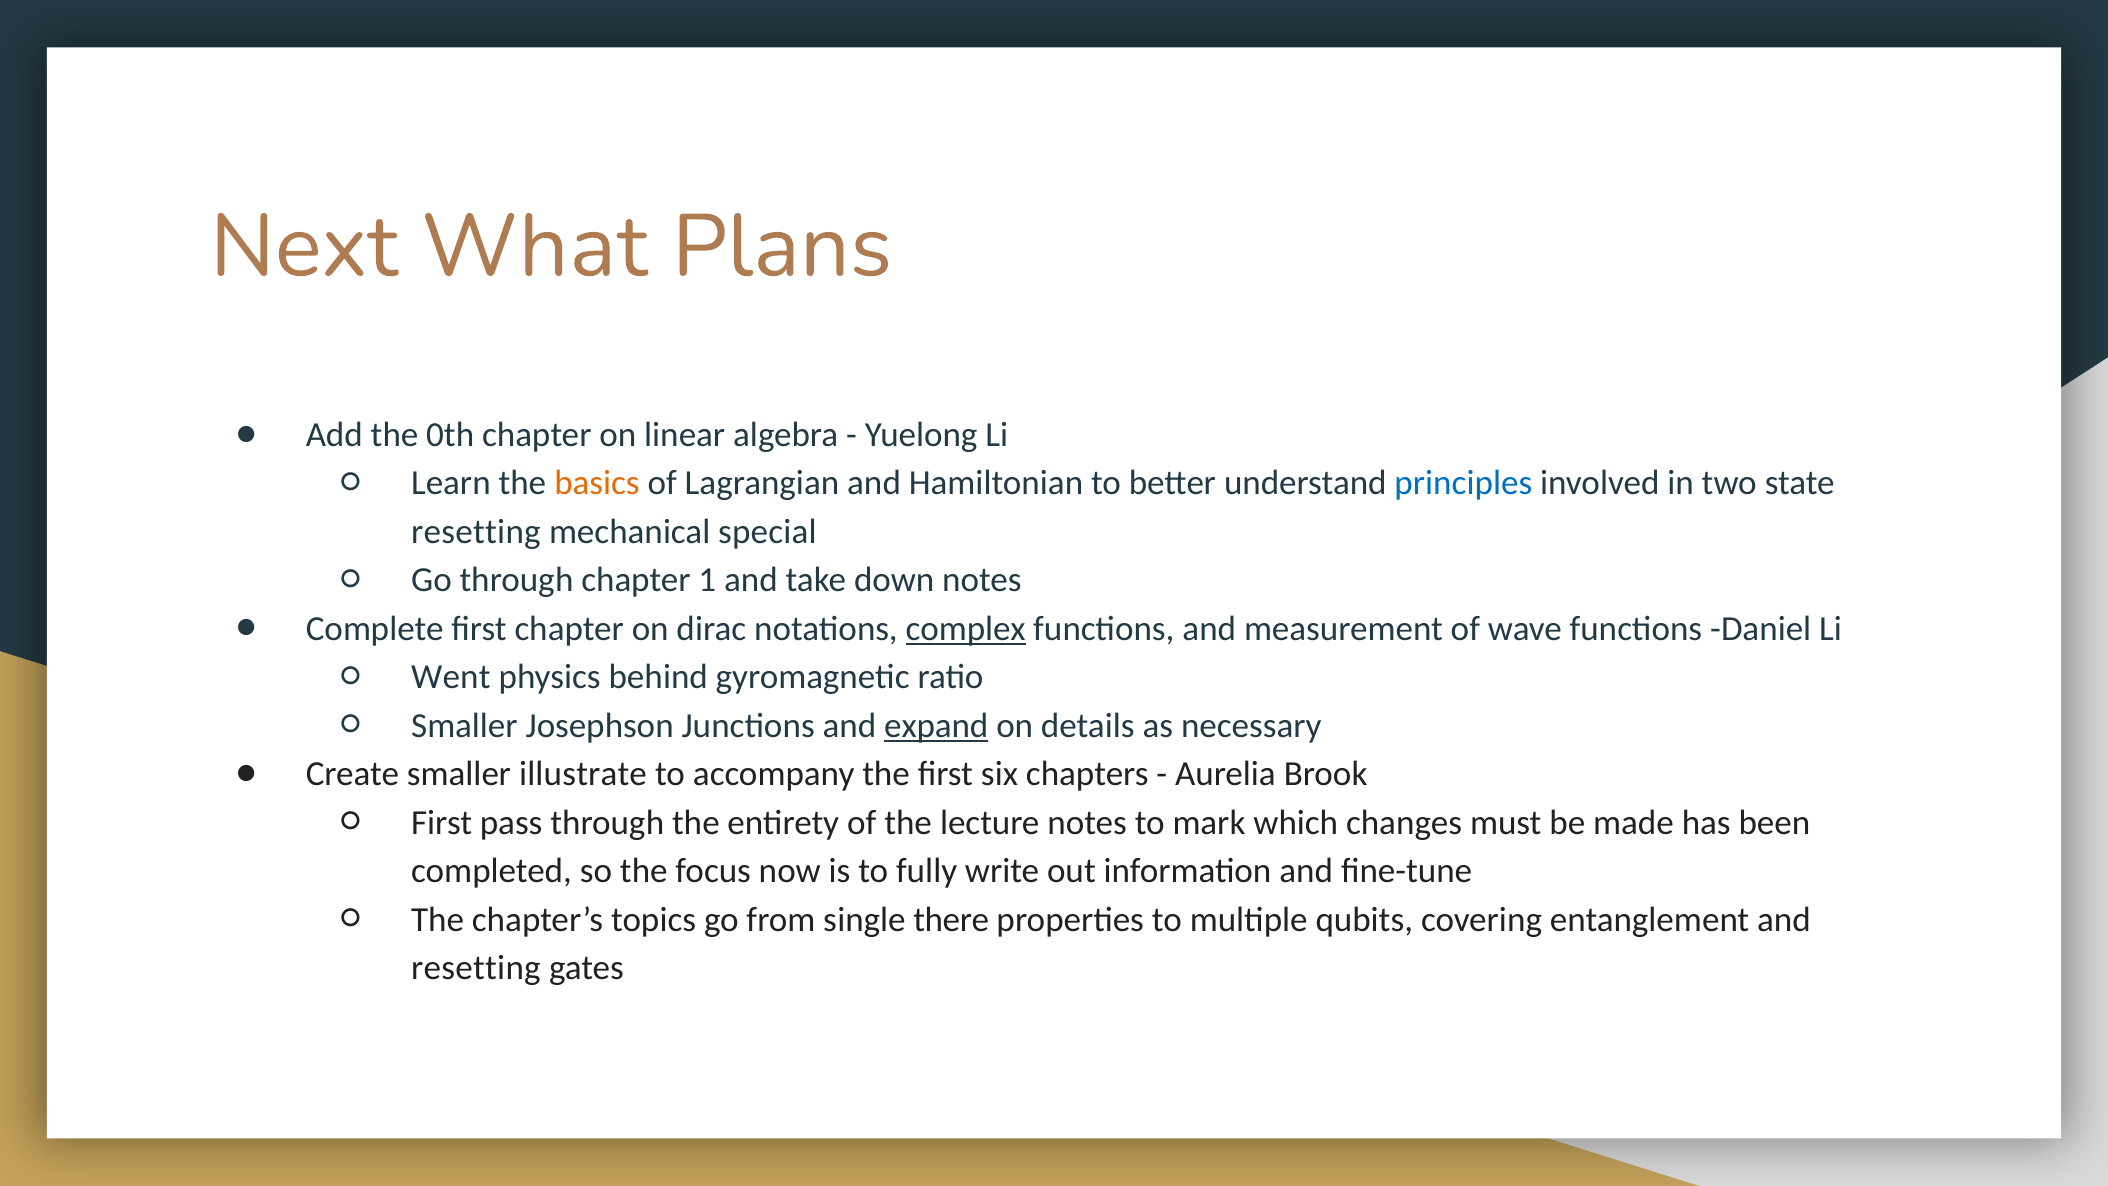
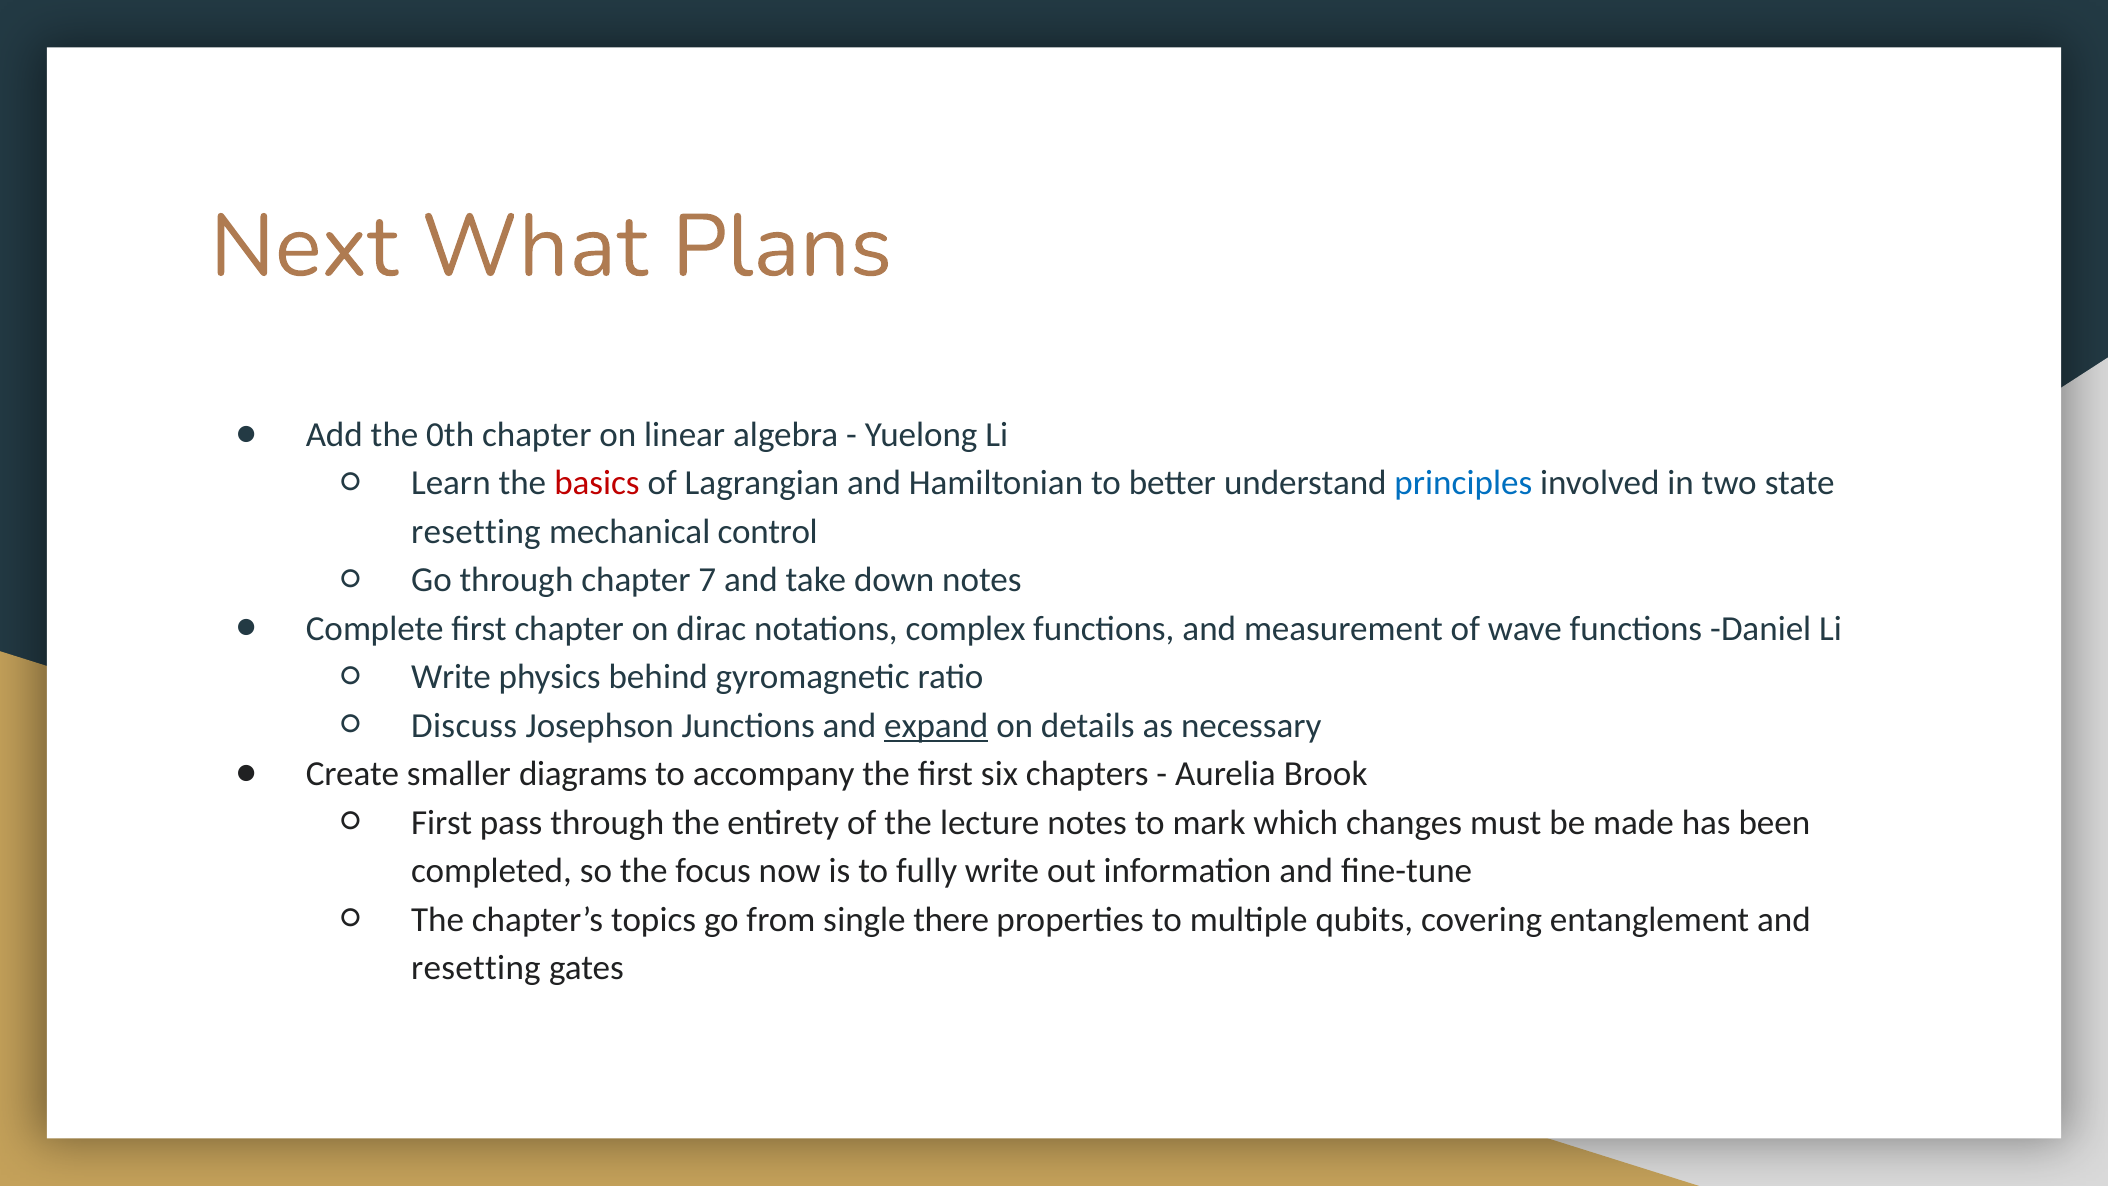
basics colour: orange -> red
special: special -> control
1: 1 -> 7
complex underline: present -> none
Went at (451, 677): Went -> Write
Smaller at (464, 725): Smaller -> Discuss
illustrate: illustrate -> diagrams
